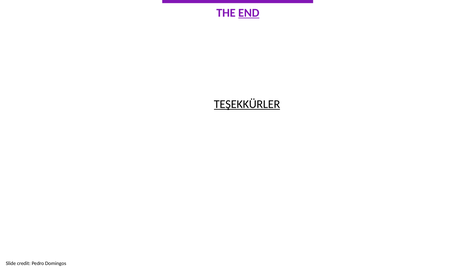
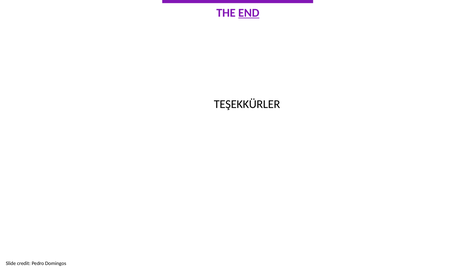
TEŞEKKÜRLER underline: present -> none
